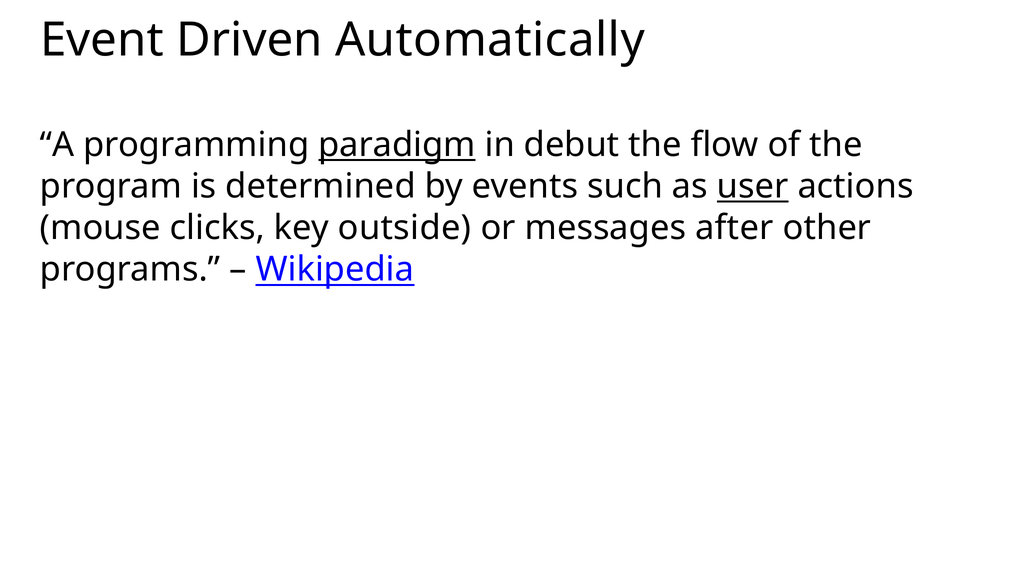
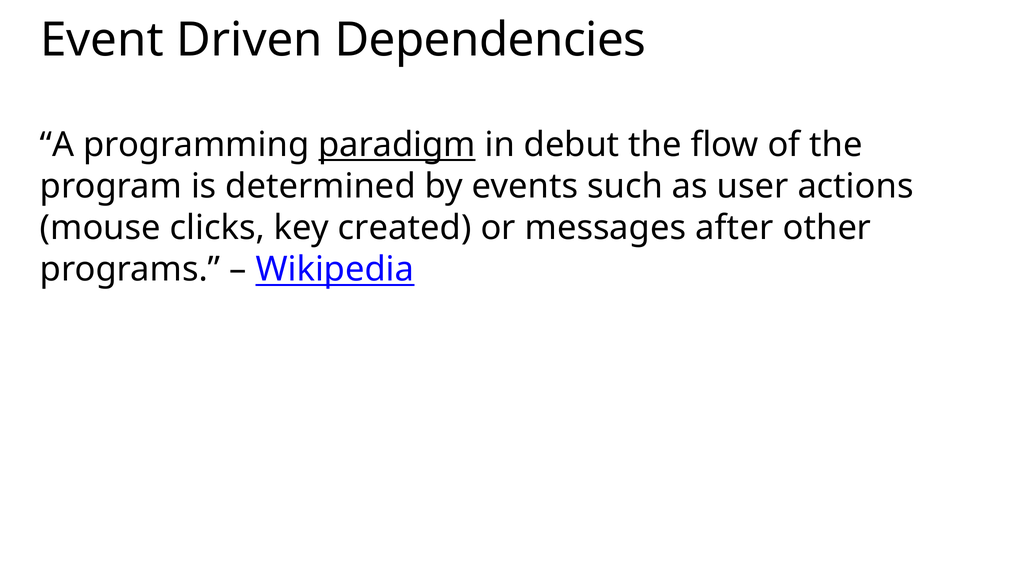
Automatically: Automatically -> Dependencies
user underline: present -> none
outside: outside -> created
